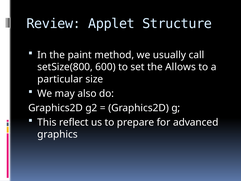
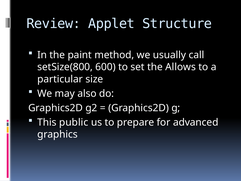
reflect: reflect -> public
